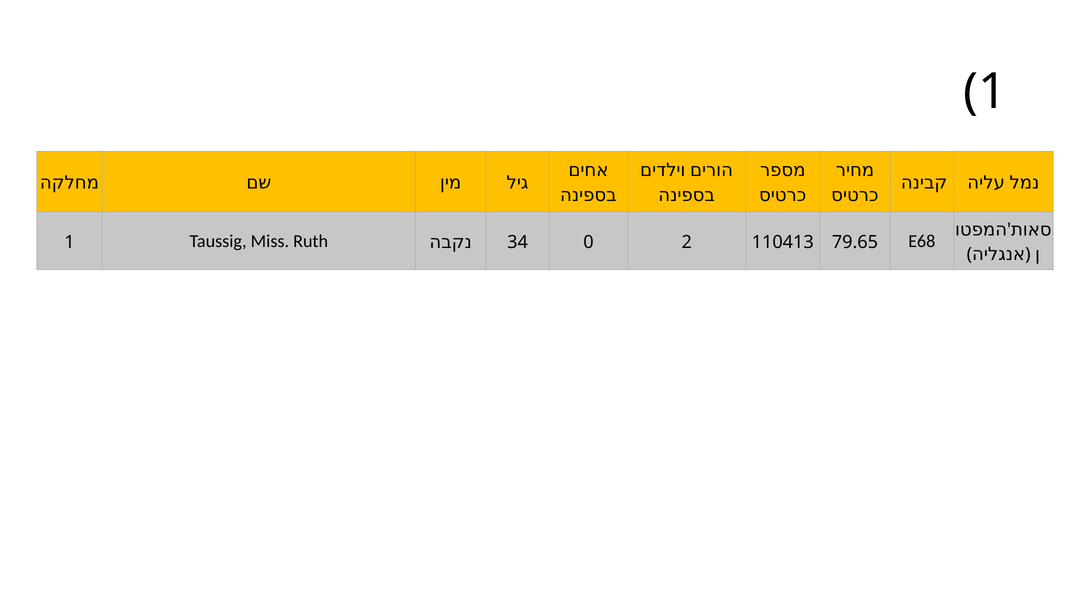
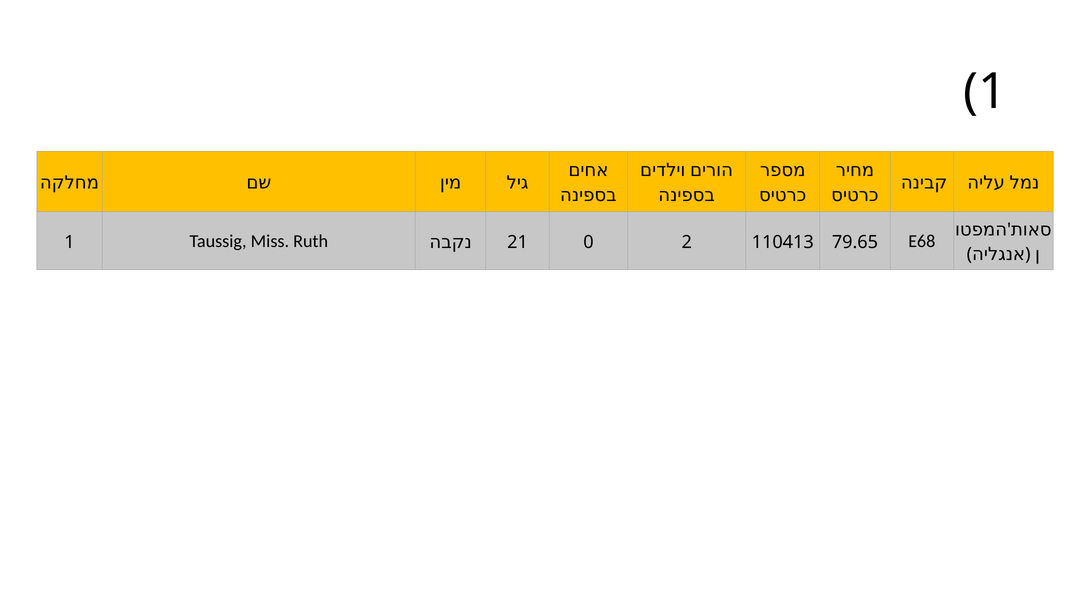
34: 34 -> 21
